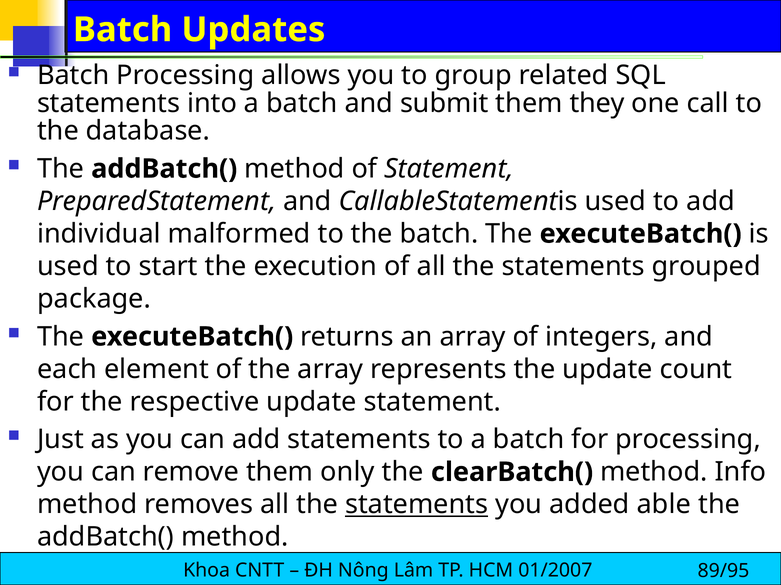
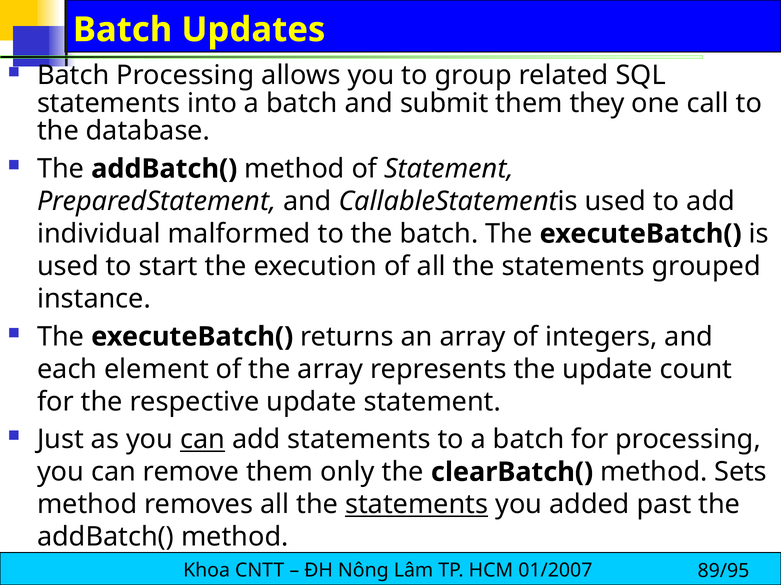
package: package -> instance
can at (203, 440) underline: none -> present
Info: Info -> Sets
able: able -> past
